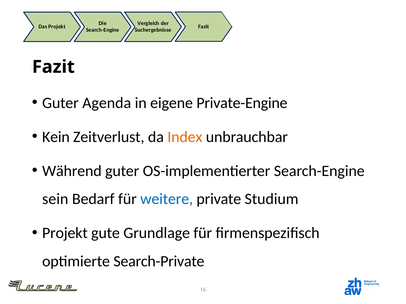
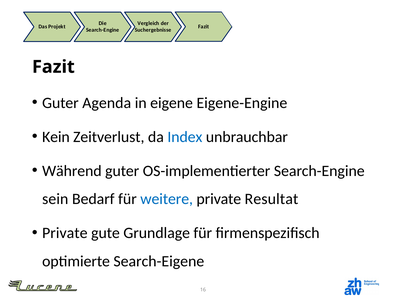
Private-Engine: Private-Engine -> Eigene-Engine
Index colour: orange -> blue
Studium: Studium -> Resultat
Projekt at (65, 233): Projekt -> Private
Search-Private: Search-Private -> Search-Eigene
